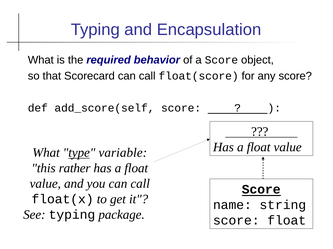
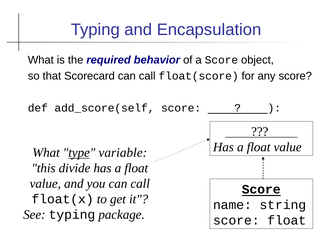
rather: rather -> divide
